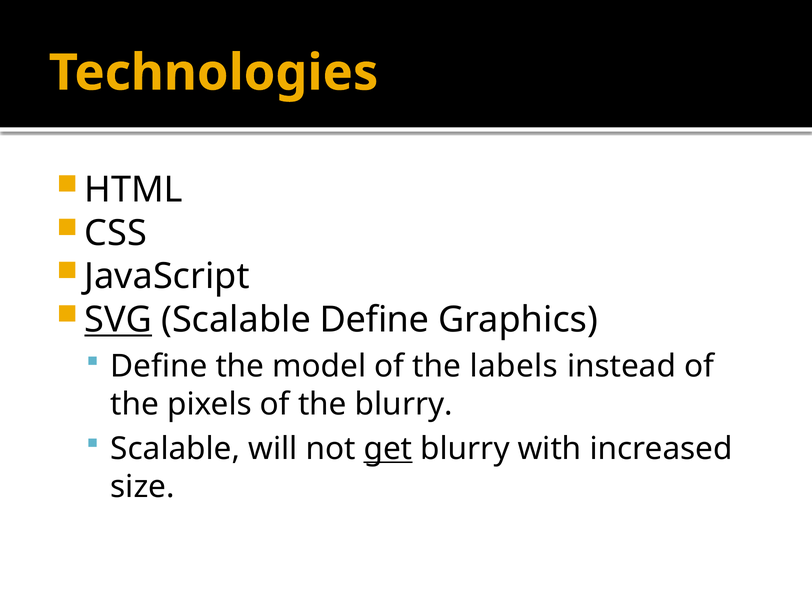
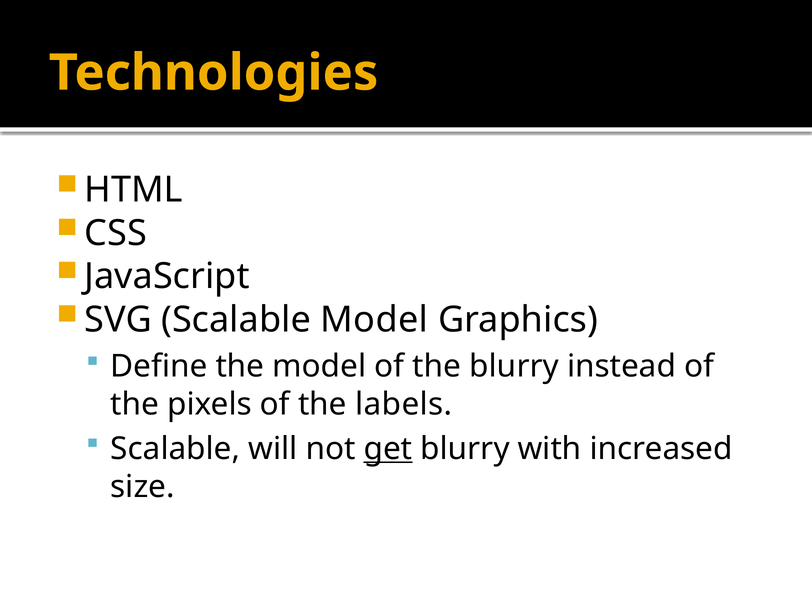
SVG underline: present -> none
Scalable Define: Define -> Model
the labels: labels -> blurry
the blurry: blurry -> labels
